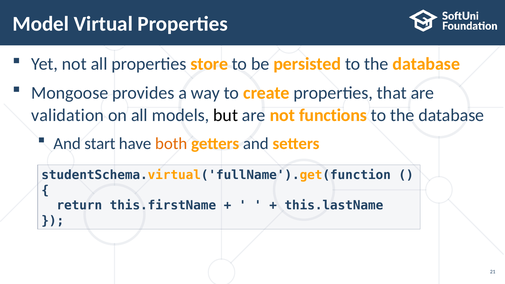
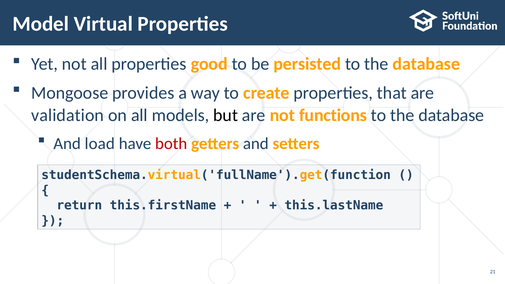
store: store -> good
start: start -> load
both colour: orange -> red
